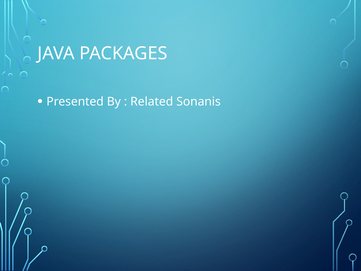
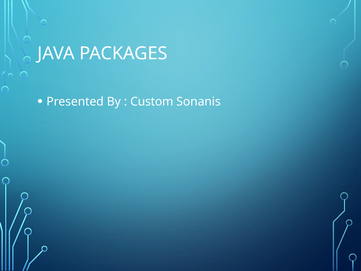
Related: Related -> Custom
